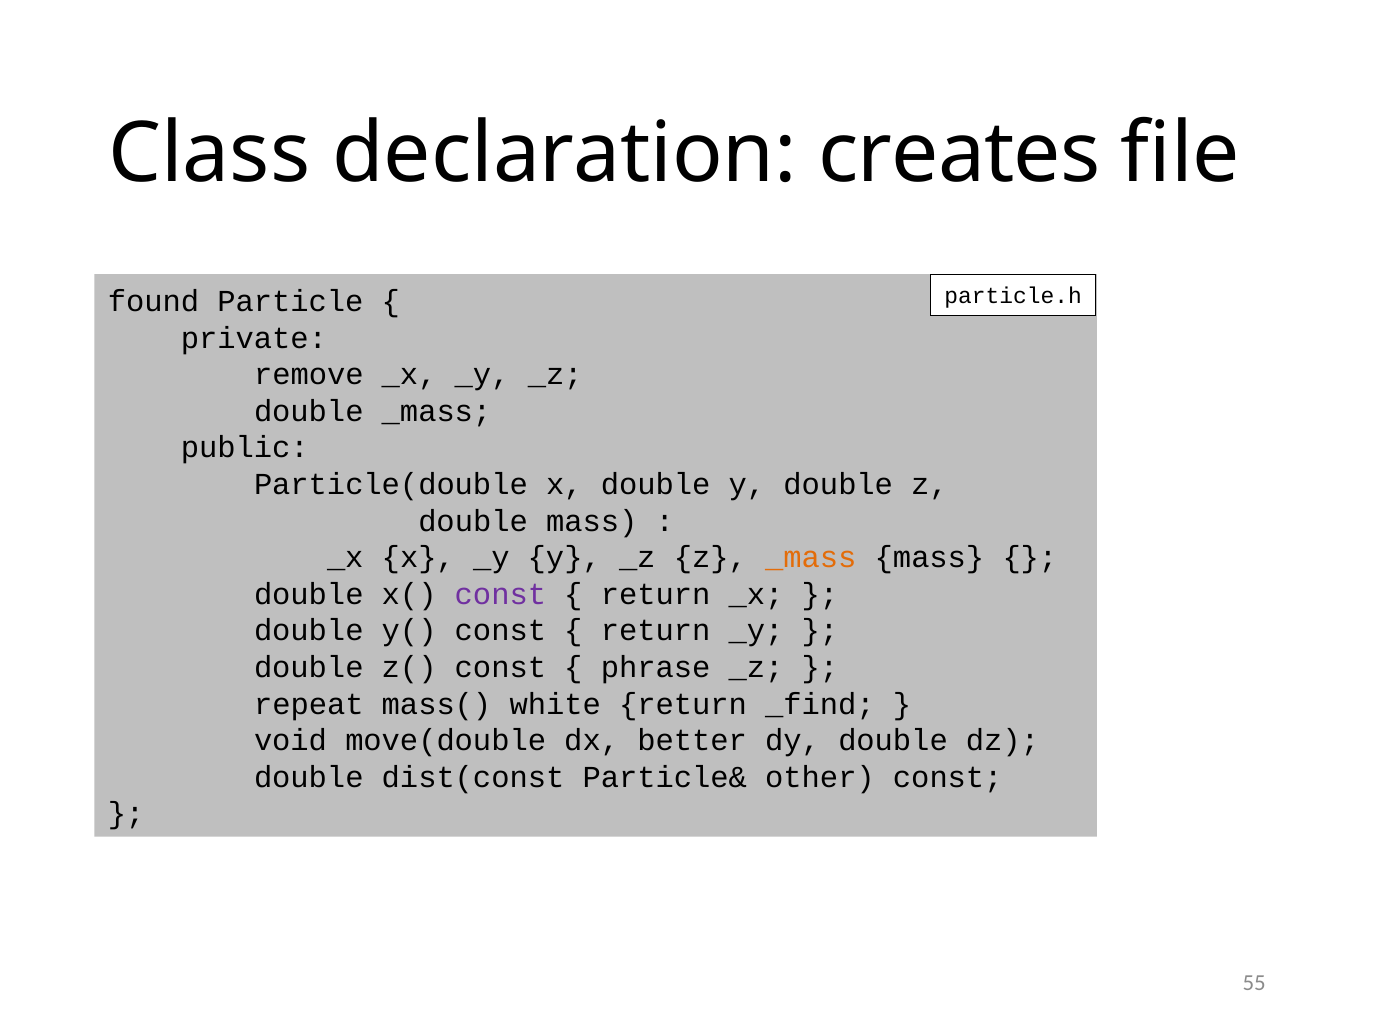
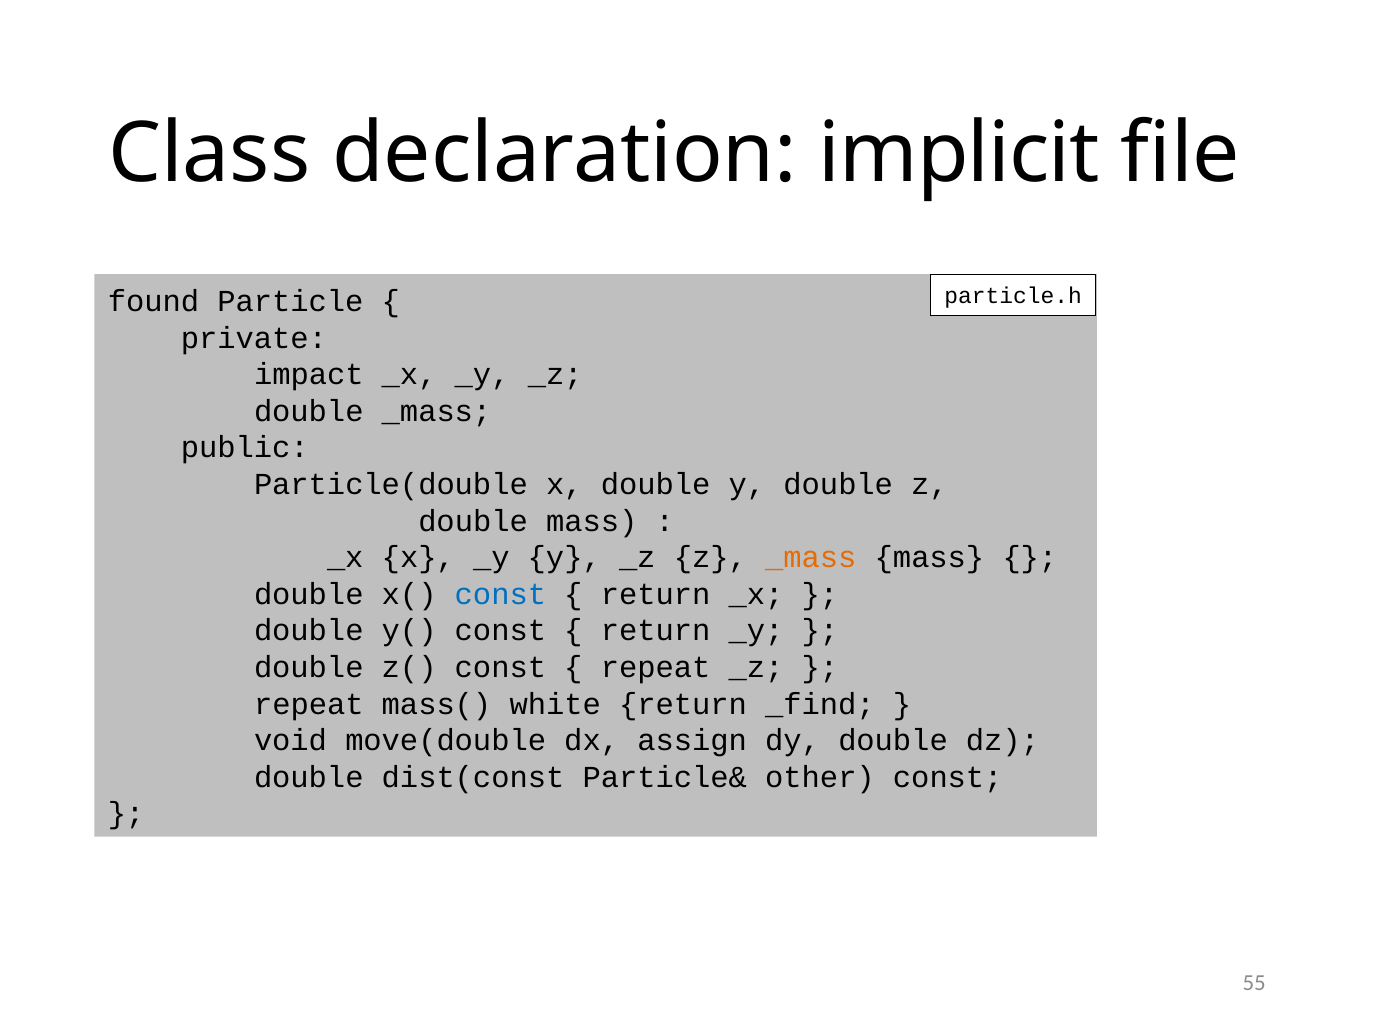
creates: creates -> implicit
remove: remove -> impact
const at (500, 594) colour: purple -> blue
phrase at (656, 668): phrase -> repeat
better: better -> assign
